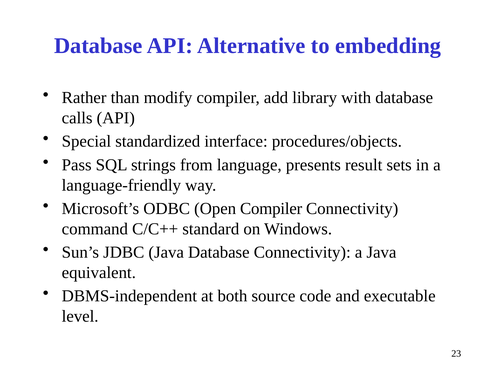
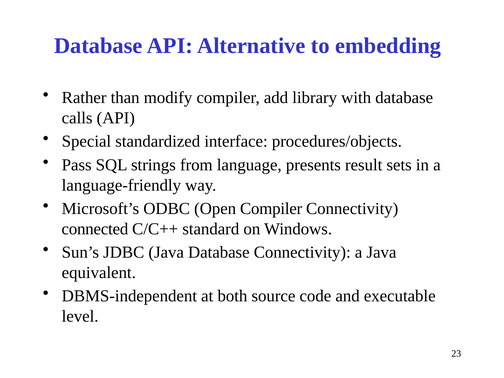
command: command -> connected
